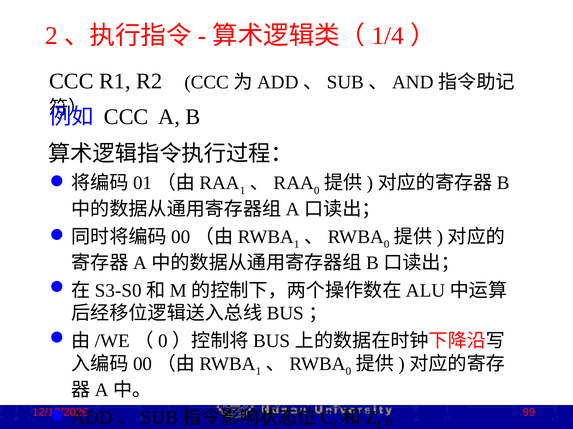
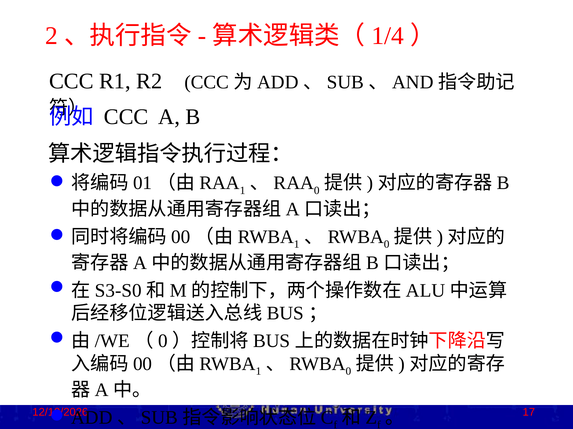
99: 99 -> 17
